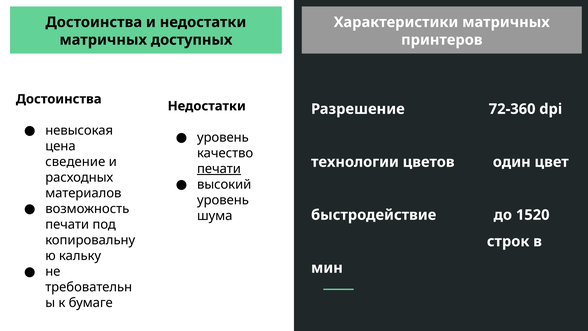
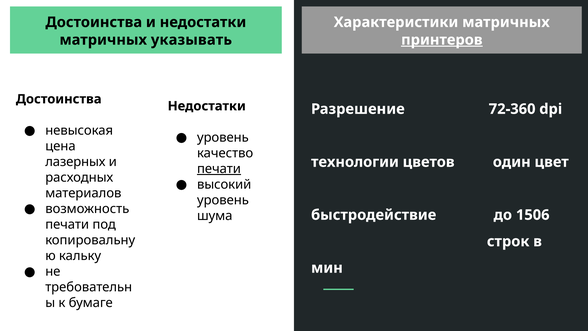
доступных: доступных -> указывать
принтеров underline: none -> present
сведение: сведение -> лазерных
1520: 1520 -> 1506
